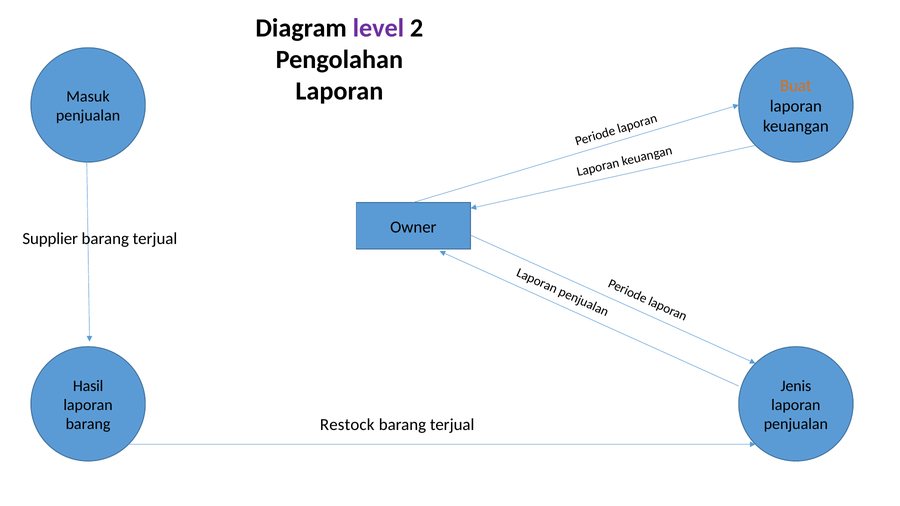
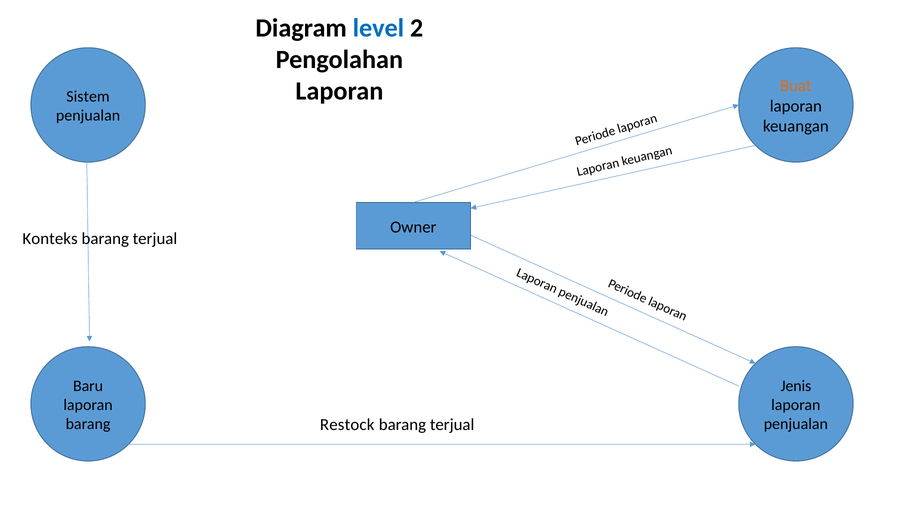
level colour: purple -> blue
Masuk: Masuk -> Sistem
Supplier: Supplier -> Konteks
Hasil: Hasil -> Baru
